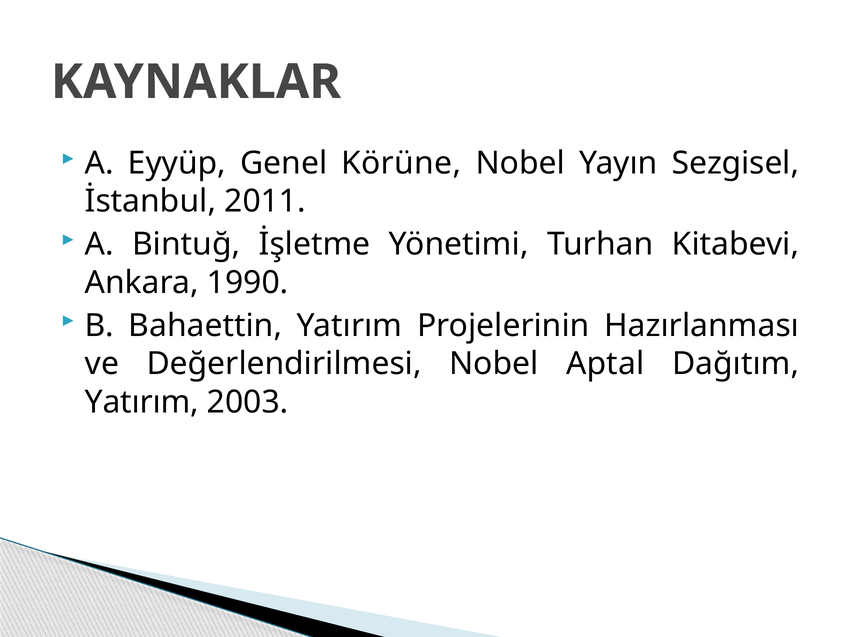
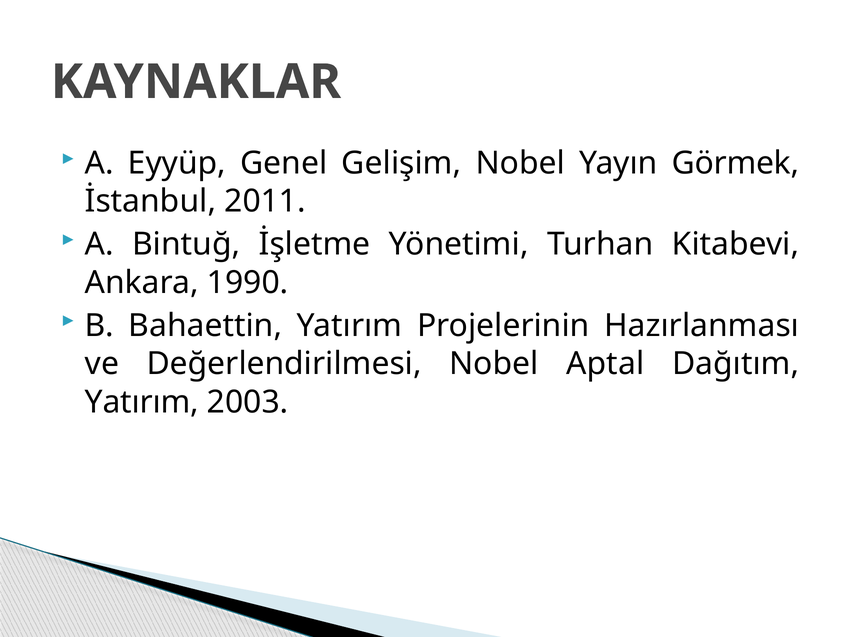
Körüne: Körüne -> Gelişim
Sezgisel: Sezgisel -> Görmek
